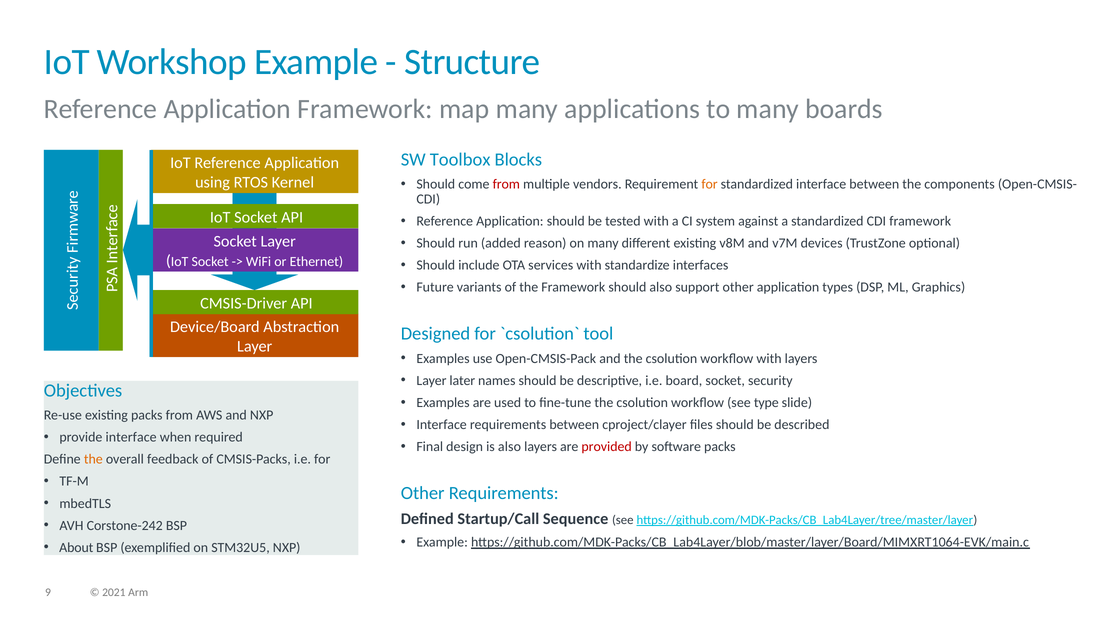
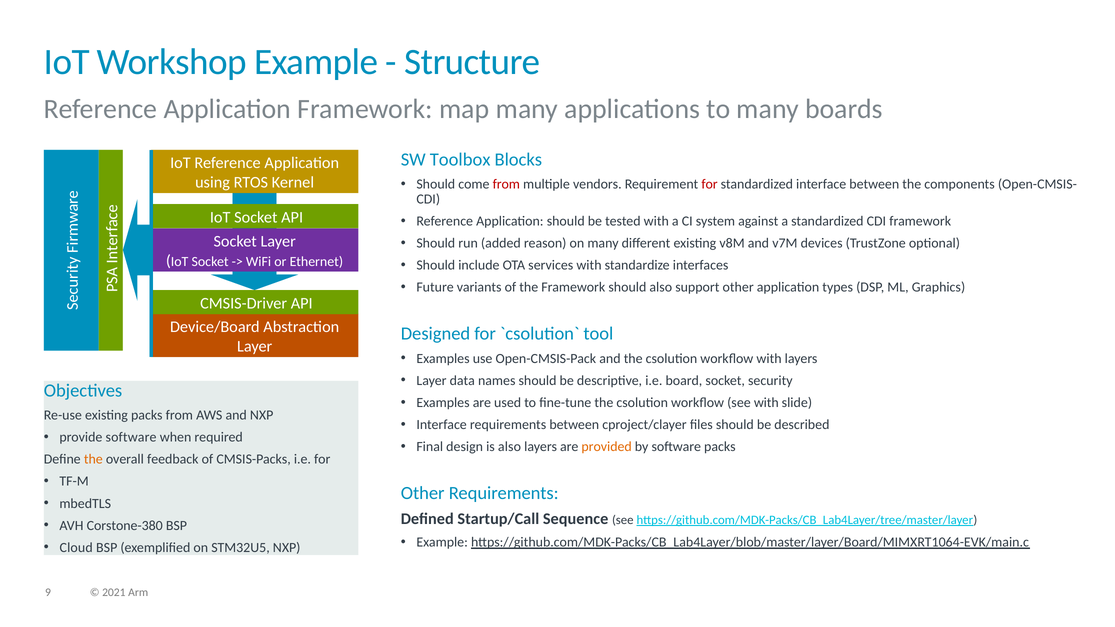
for at (710, 184) colour: orange -> red
later: later -> data
see type: type -> with
provide interface: interface -> software
provided colour: red -> orange
Corstone-242: Corstone-242 -> Corstone-380
About: About -> Cloud
